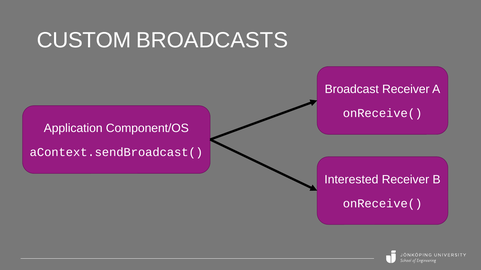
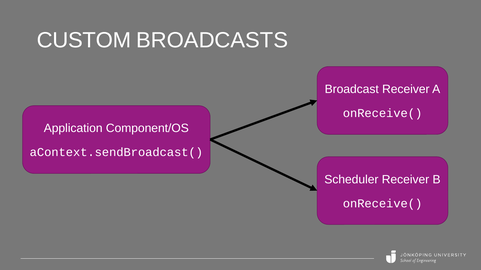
Interested: Interested -> Scheduler
